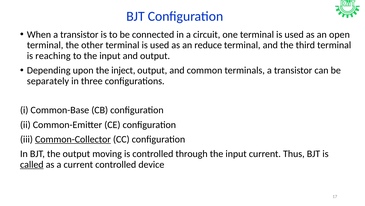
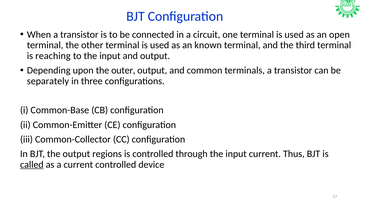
reduce: reduce -> known
inject: inject -> outer
Common-Collector underline: present -> none
moving: moving -> regions
